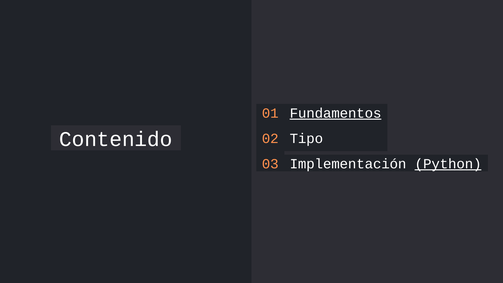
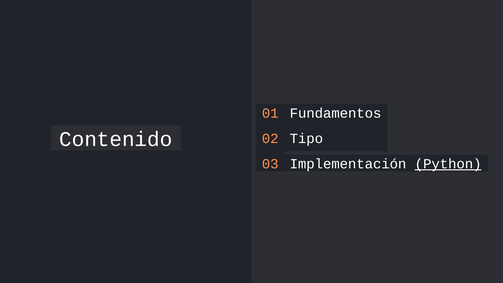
Fundamentos underline: present -> none
